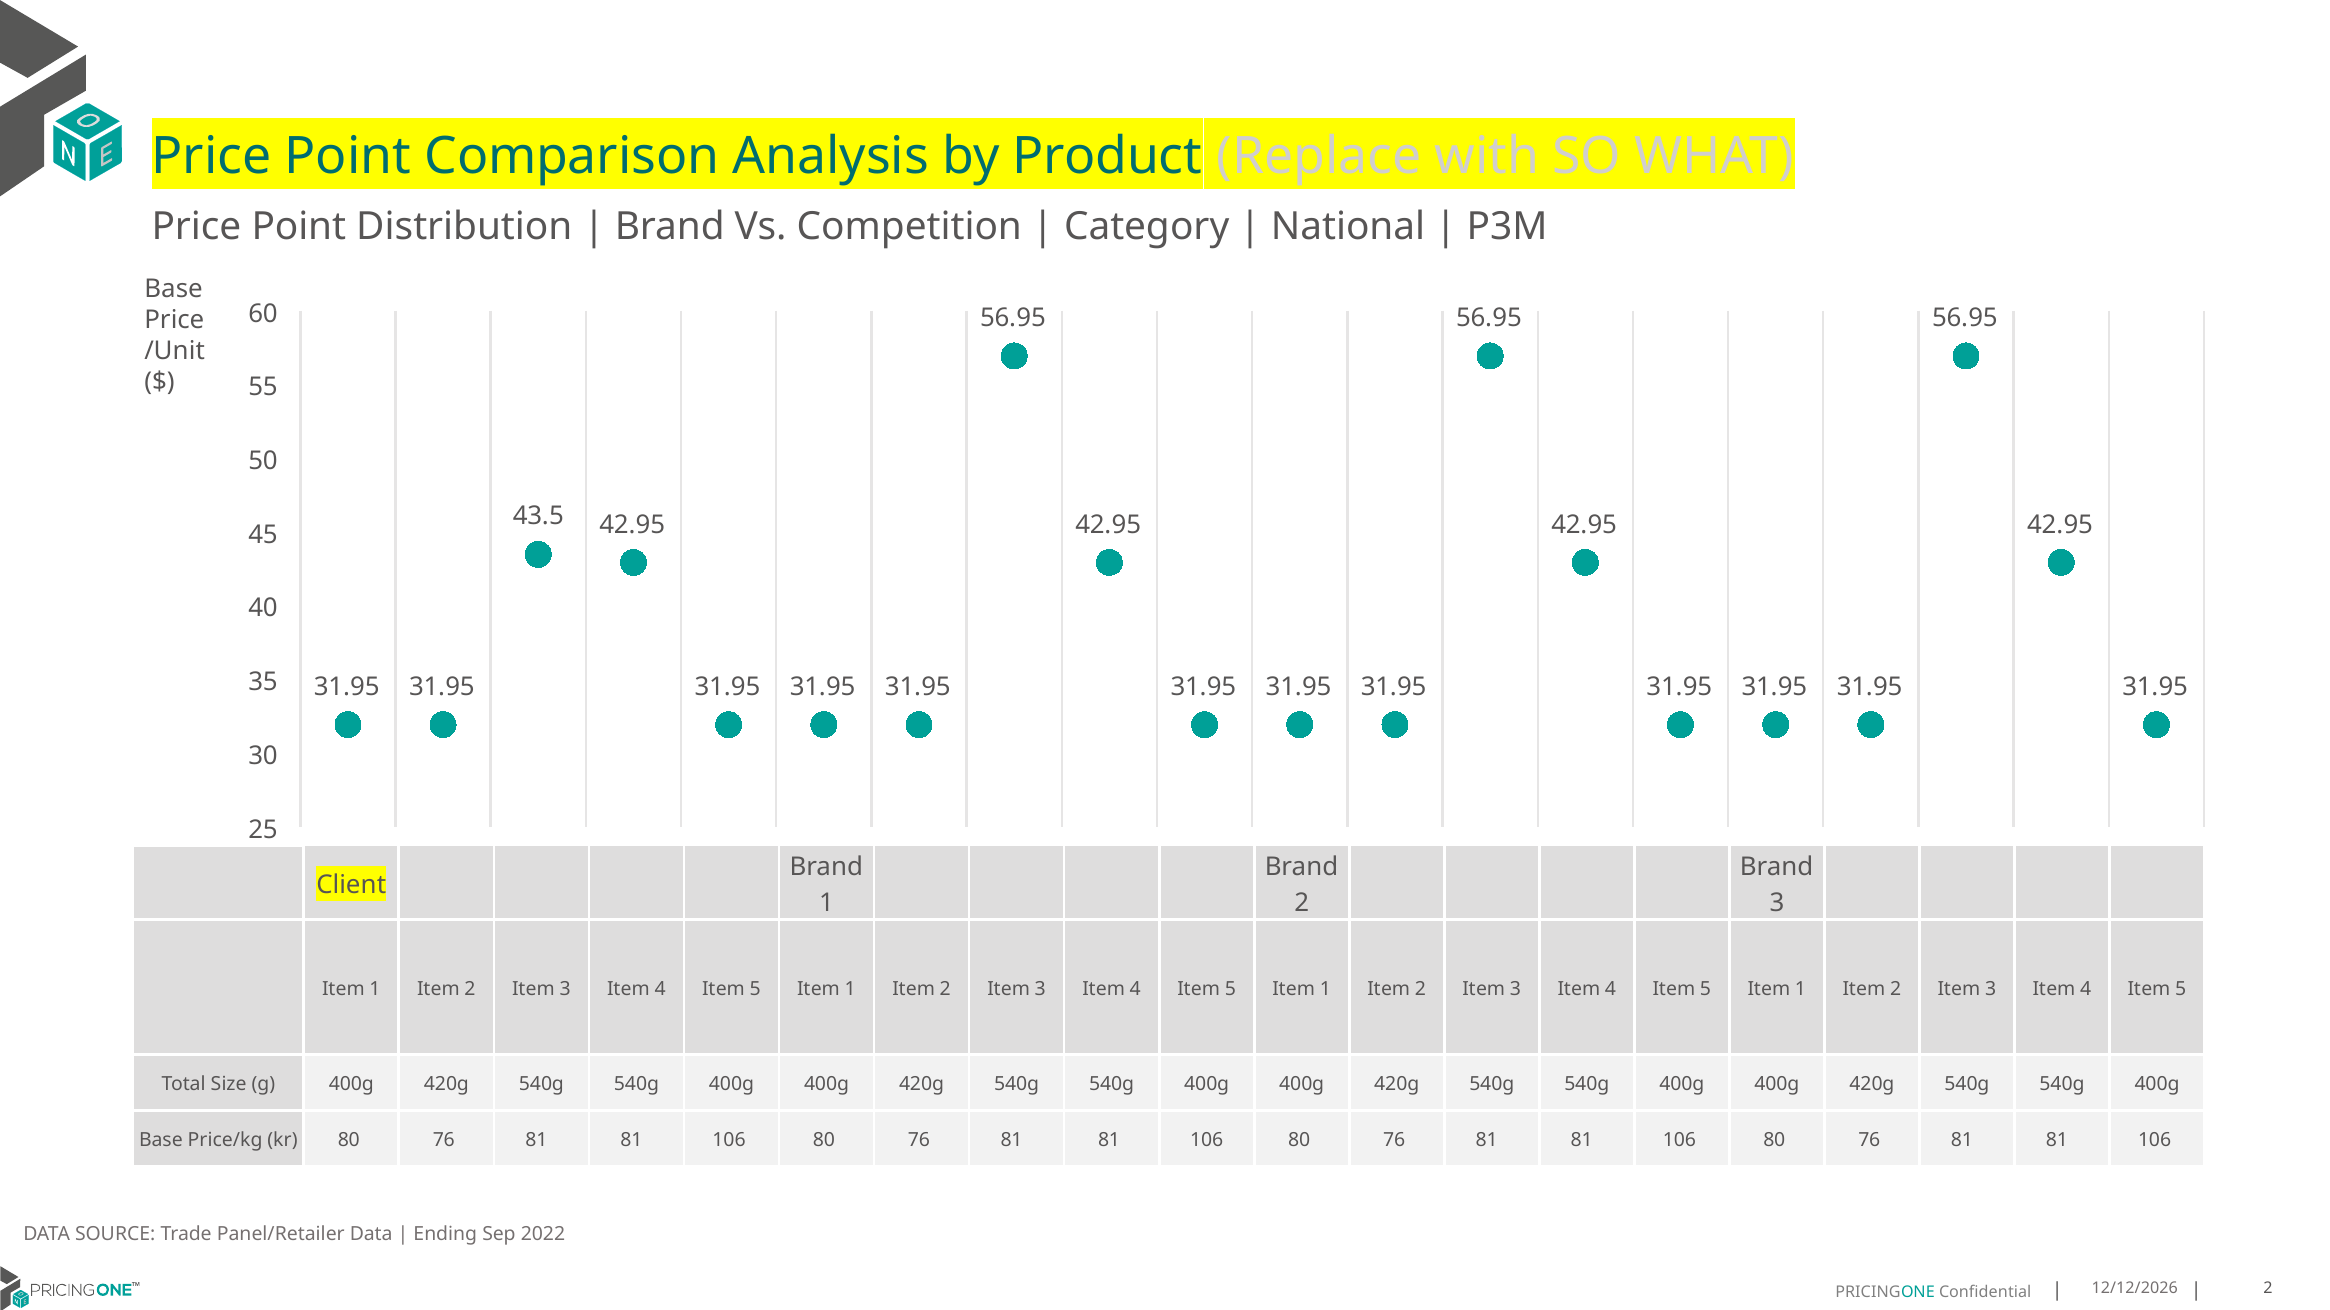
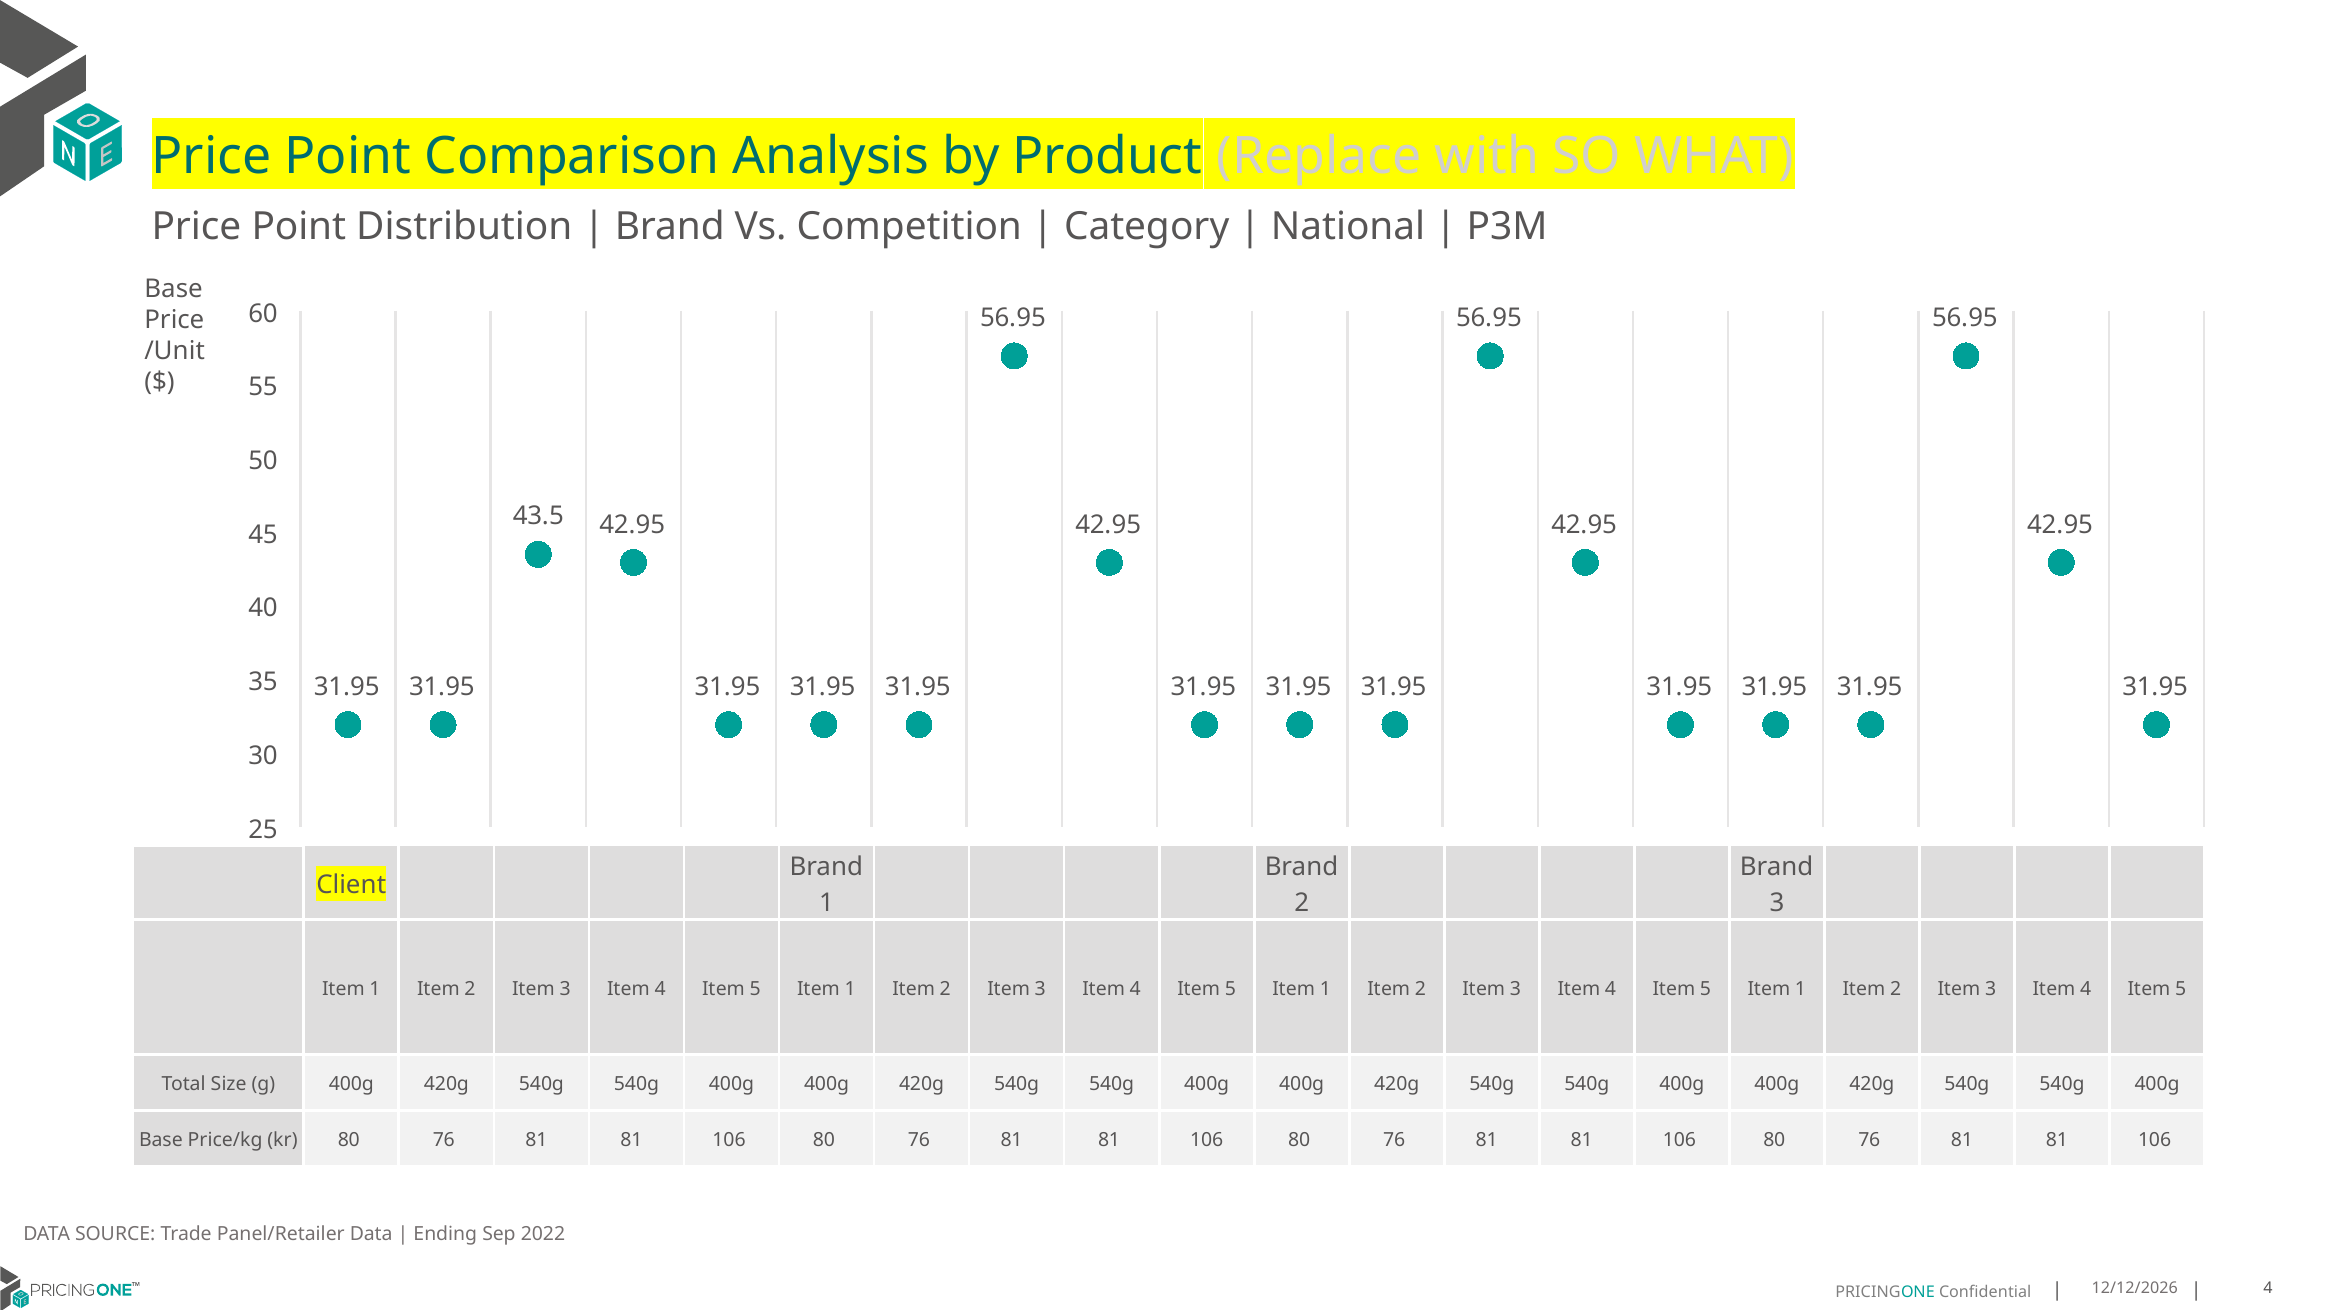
2 at (2268, 1289): 2 -> 4
